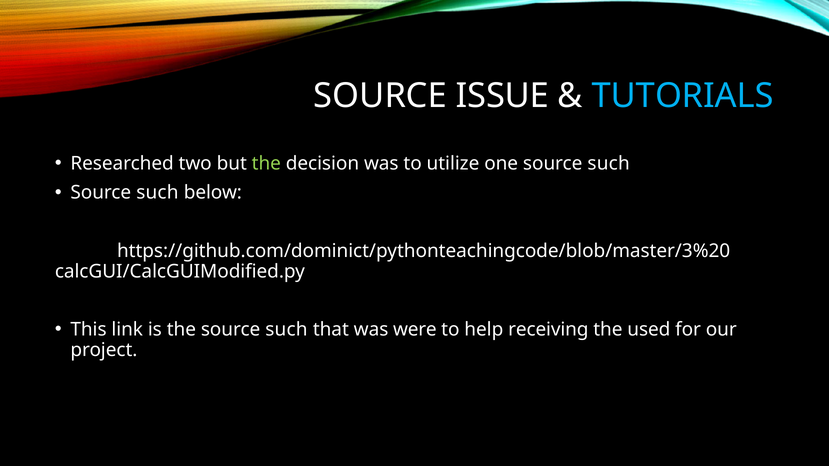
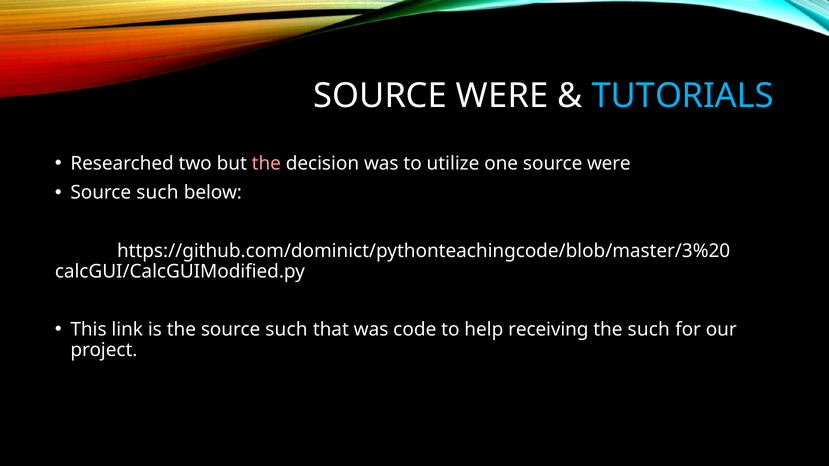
ISSUE at (502, 96): ISSUE -> WERE
the at (266, 164) colour: light green -> pink
one source such: such -> were
were: were -> code
the used: used -> such
